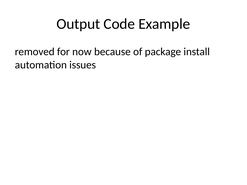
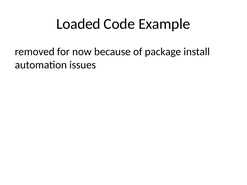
Output: Output -> Loaded
